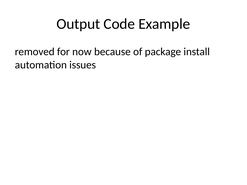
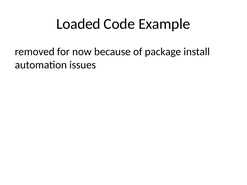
Output: Output -> Loaded
